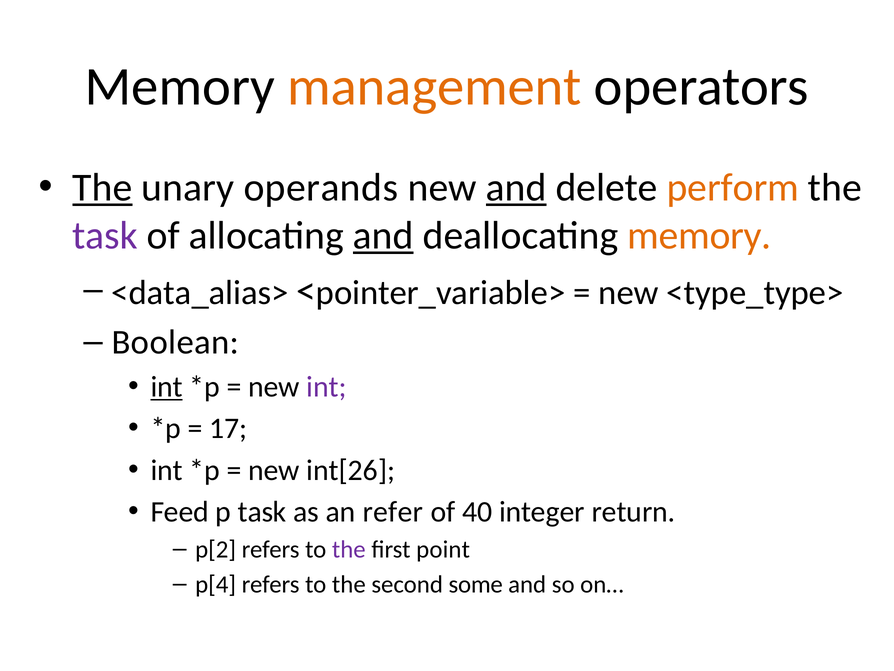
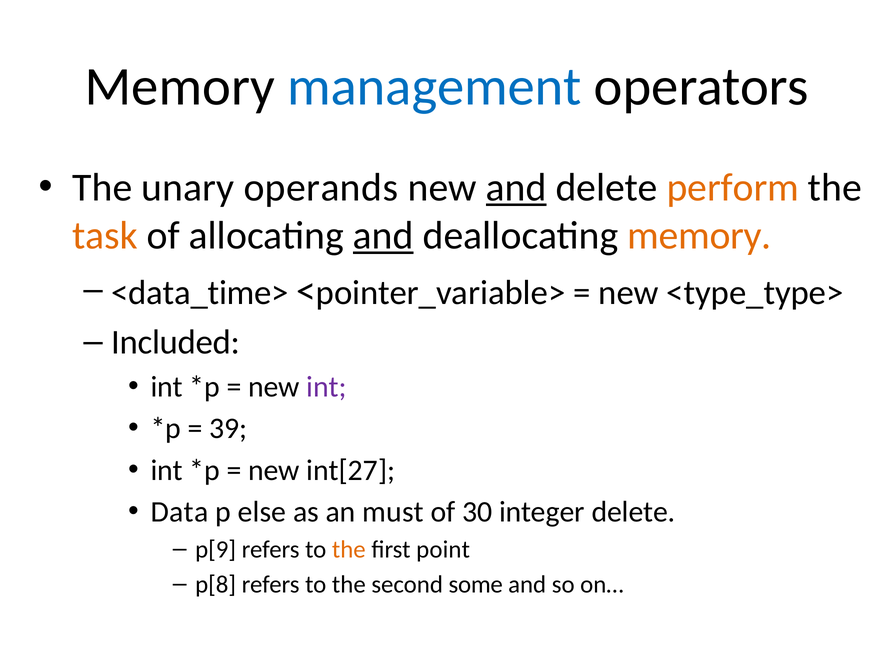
management colour: orange -> blue
The at (102, 188) underline: present -> none
task at (105, 235) colour: purple -> orange
<data_alias>: <data_alias> -> <data_time>
Boolean: Boolean -> Included
int at (167, 387) underline: present -> none
17: 17 -> 39
int[26: int[26 -> int[27
Feed: Feed -> Data
p task: task -> else
refer: refer -> must
40: 40 -> 30
integer return: return -> delete
p[2: p[2 -> p[9
the at (349, 549) colour: purple -> orange
p[4: p[4 -> p[8
